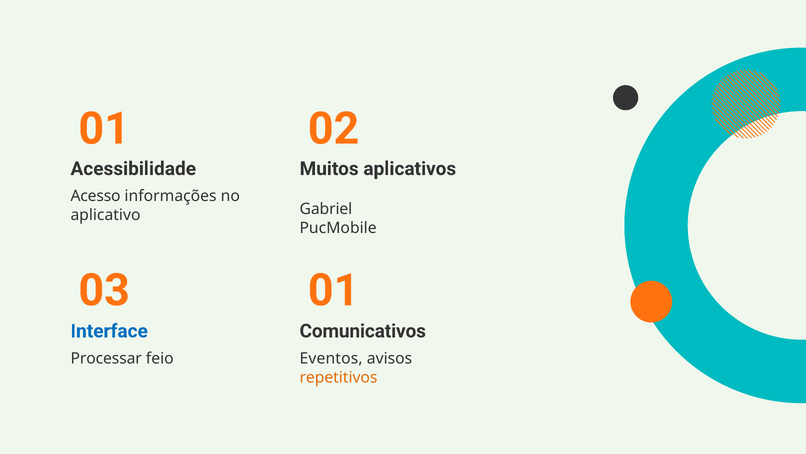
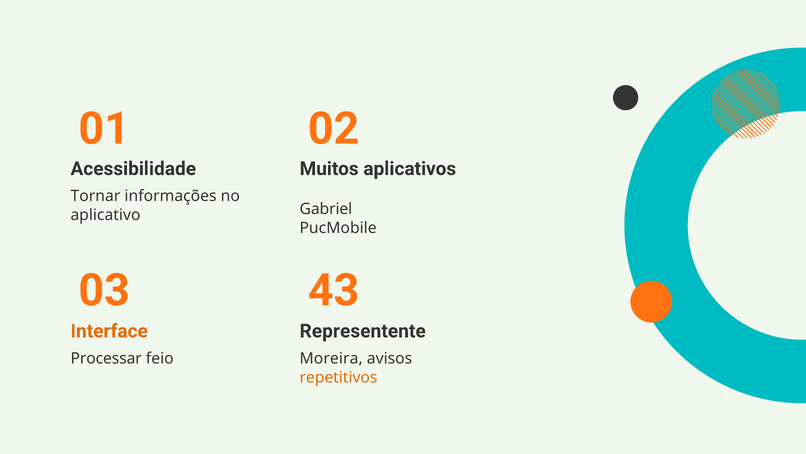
Acesso: Acesso -> Tornar
03 01: 01 -> 43
Interface colour: blue -> orange
Comunicativos: Comunicativos -> Representente
Eventos: Eventos -> Moreira
